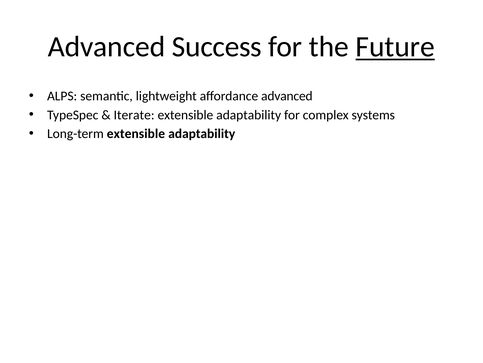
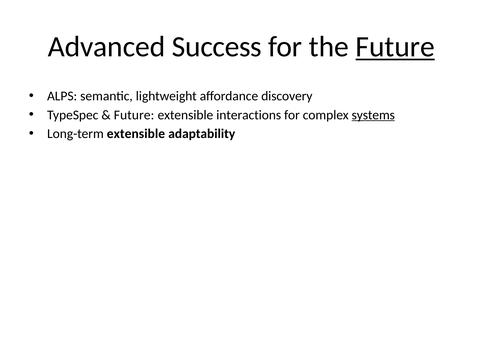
affordance advanced: advanced -> discovery
Iterate at (134, 115): Iterate -> Future
adaptability at (249, 115): adaptability -> interactions
systems underline: none -> present
